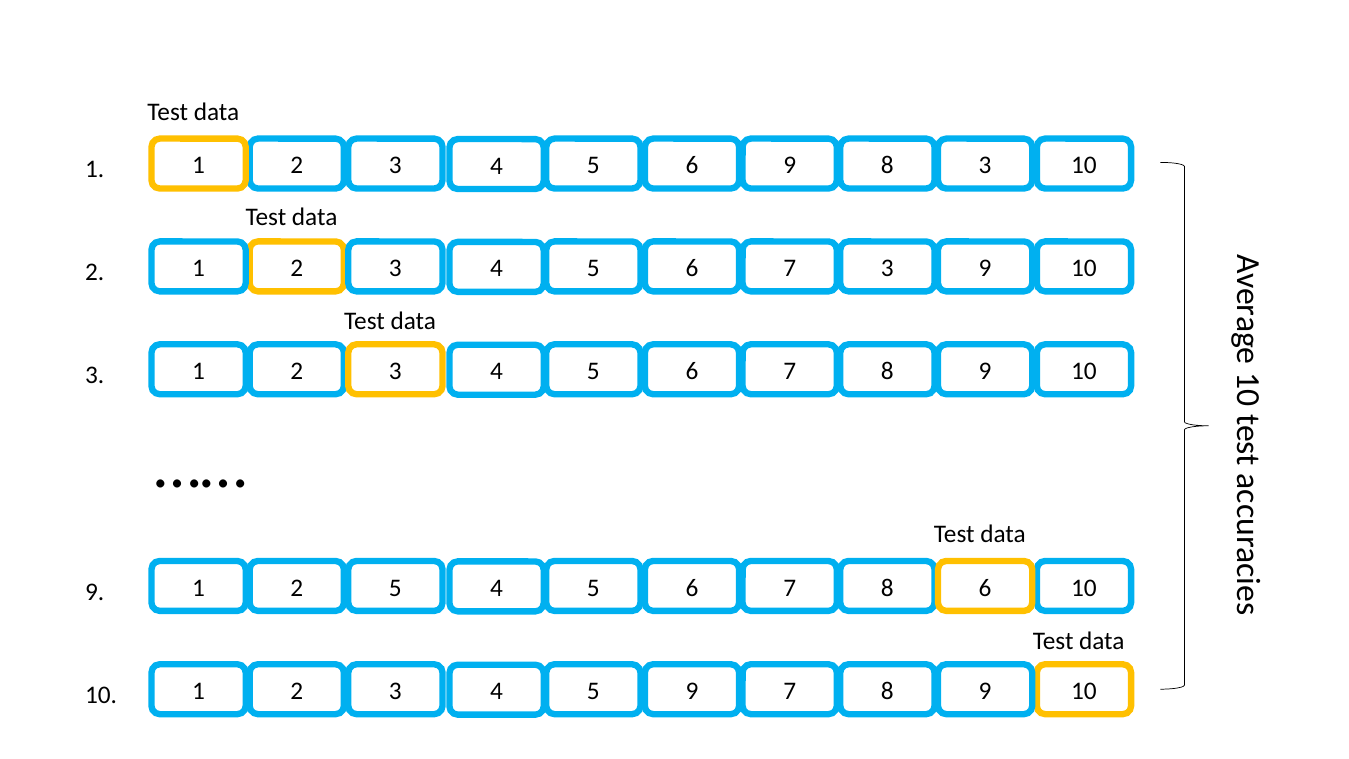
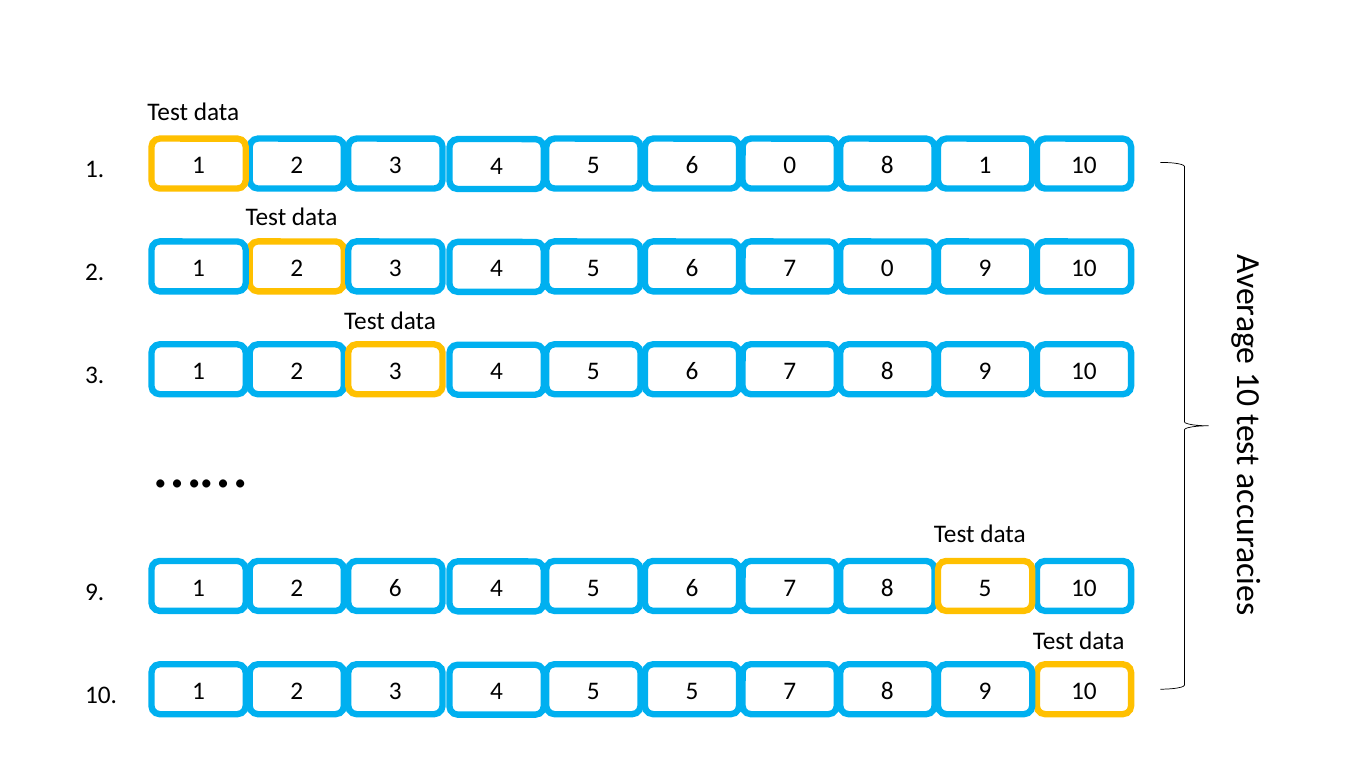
5 6 9: 9 -> 0
8 3: 3 -> 1
7 3: 3 -> 0
2 5: 5 -> 6
8 6: 6 -> 5
5 9: 9 -> 5
